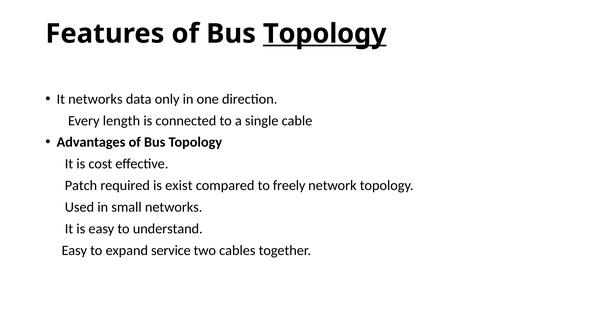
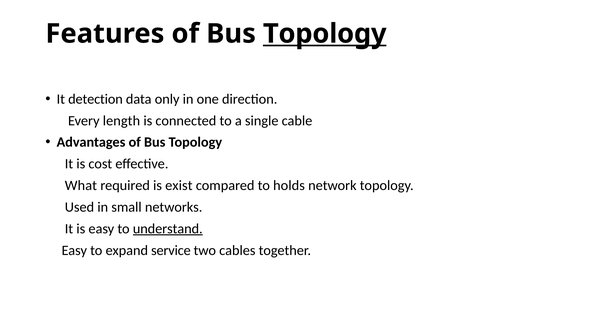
It networks: networks -> detection
Patch: Patch -> What
freely: freely -> holds
understand underline: none -> present
